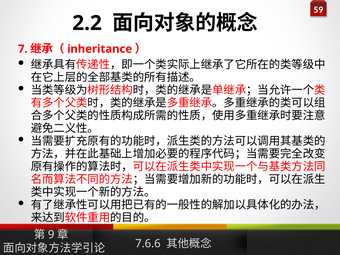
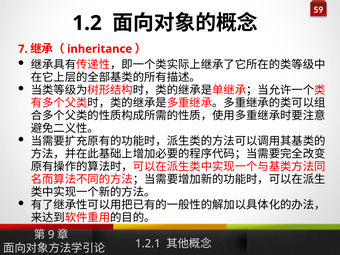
2.2: 2.2 -> 1.2
7.6.6: 7.6.6 -> 1.2.1
